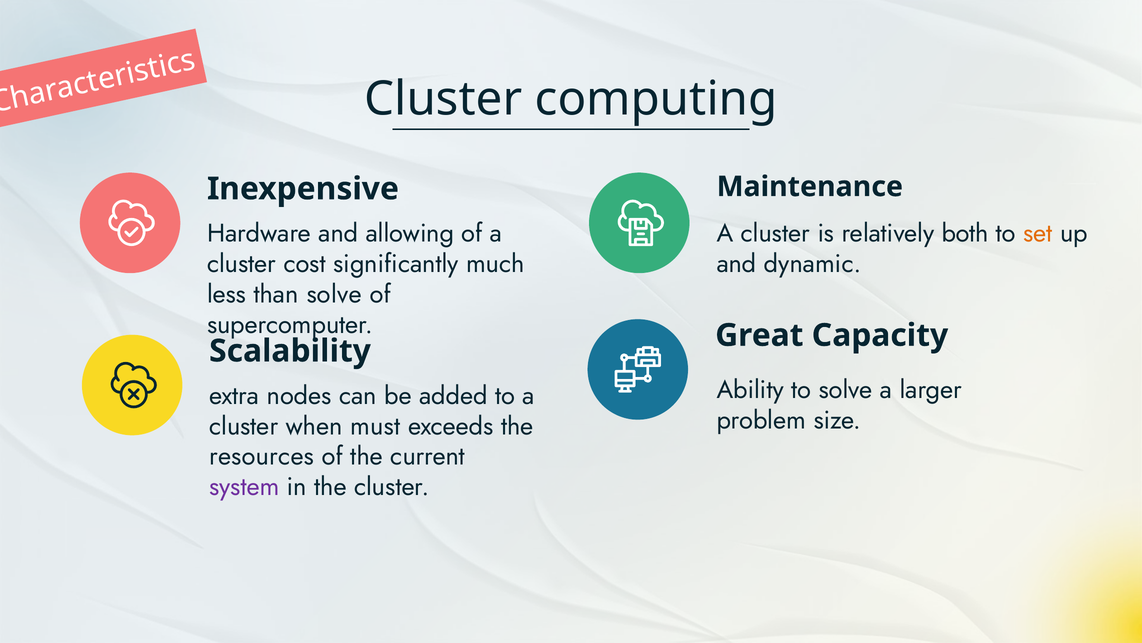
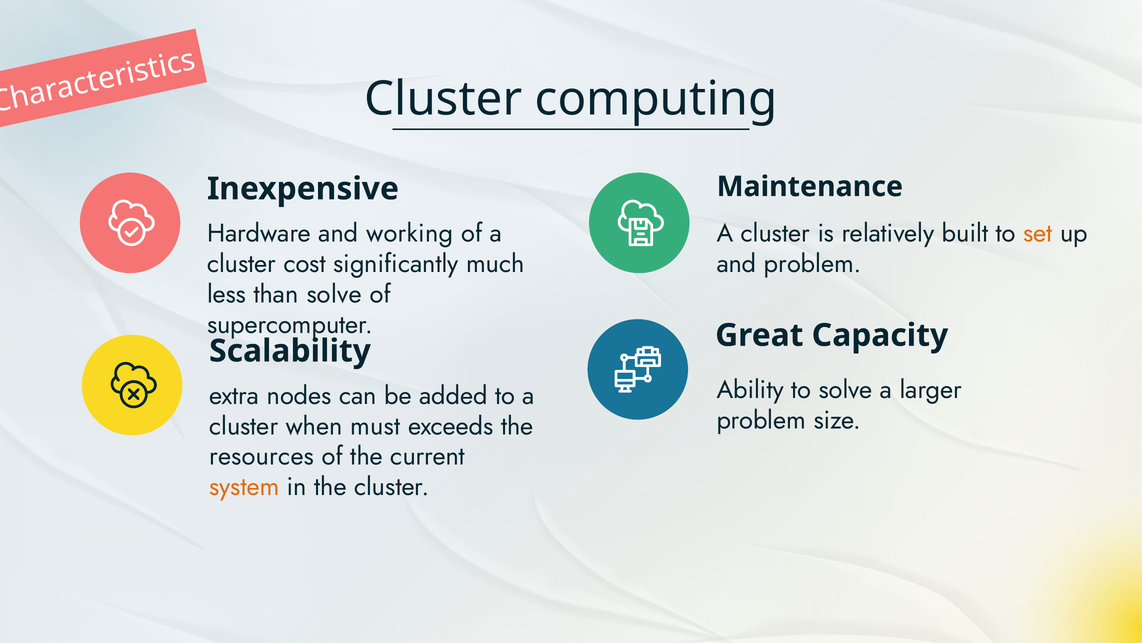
allowing: allowing -> working
both: both -> built
and dynamic: dynamic -> problem
system colour: purple -> orange
